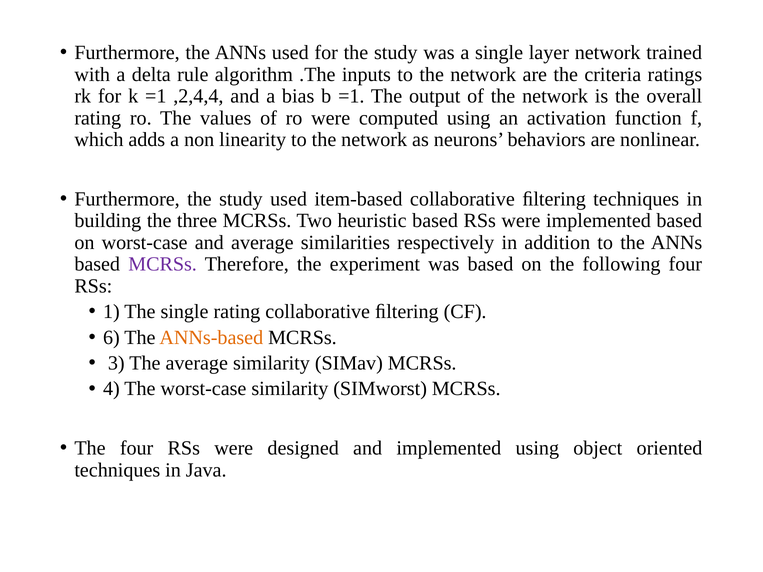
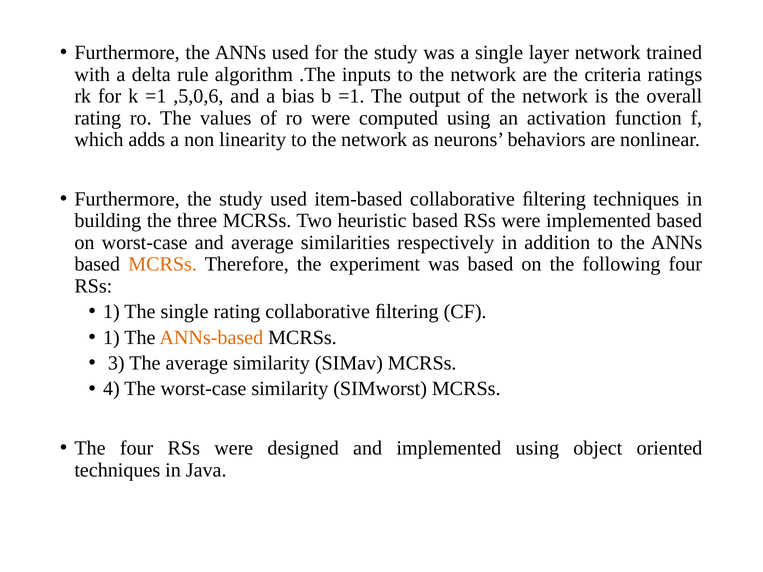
,2,4,4: ,2,4,4 -> ,5,0,6
MCRSs at (163, 264) colour: purple -> orange
6 at (111, 338): 6 -> 1
